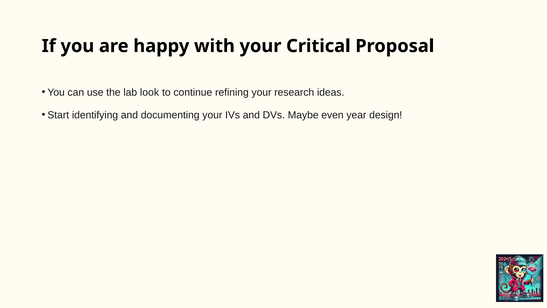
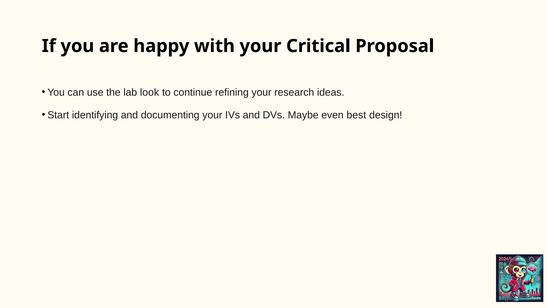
year: year -> best
